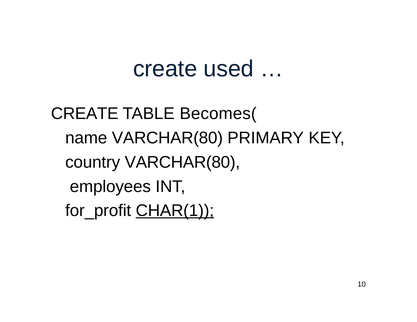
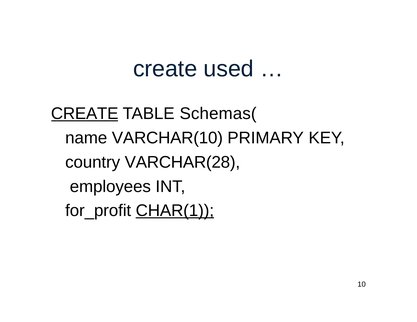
CREATE at (85, 114) underline: none -> present
Becomes(: Becomes( -> Schemas(
name VARCHAR(80: VARCHAR(80 -> VARCHAR(10
country VARCHAR(80: VARCHAR(80 -> VARCHAR(28
